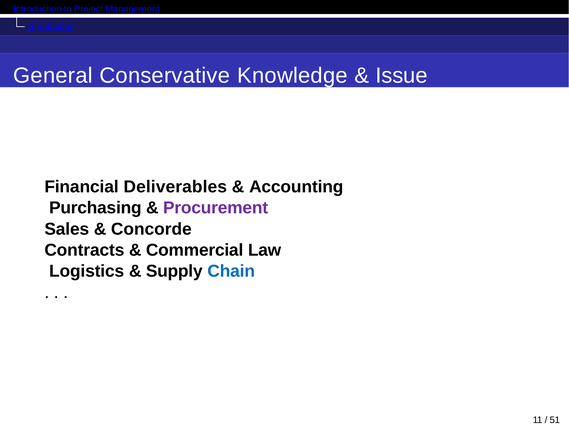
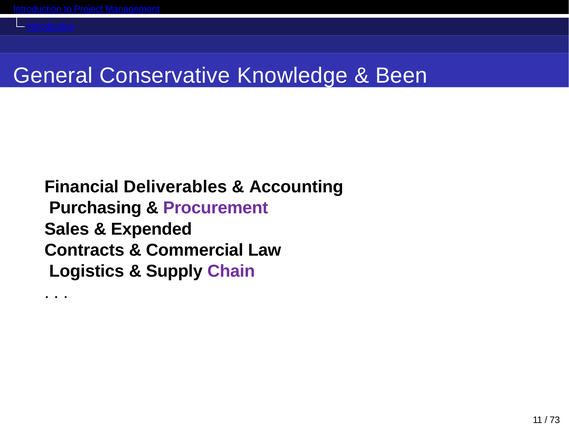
Issue: Issue -> Been
Concorde: Concorde -> Expended
Chain colour: blue -> purple
51: 51 -> 73
